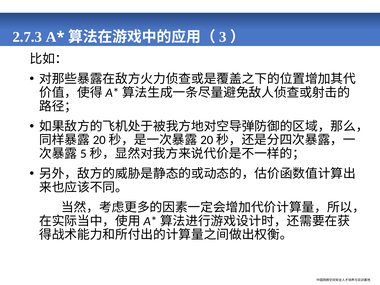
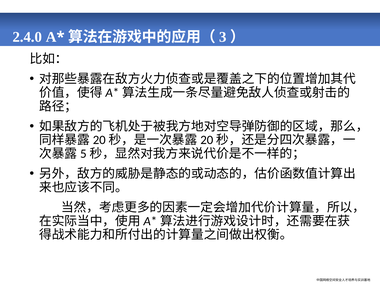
2.7.3: 2.7.3 -> 2.4.0
